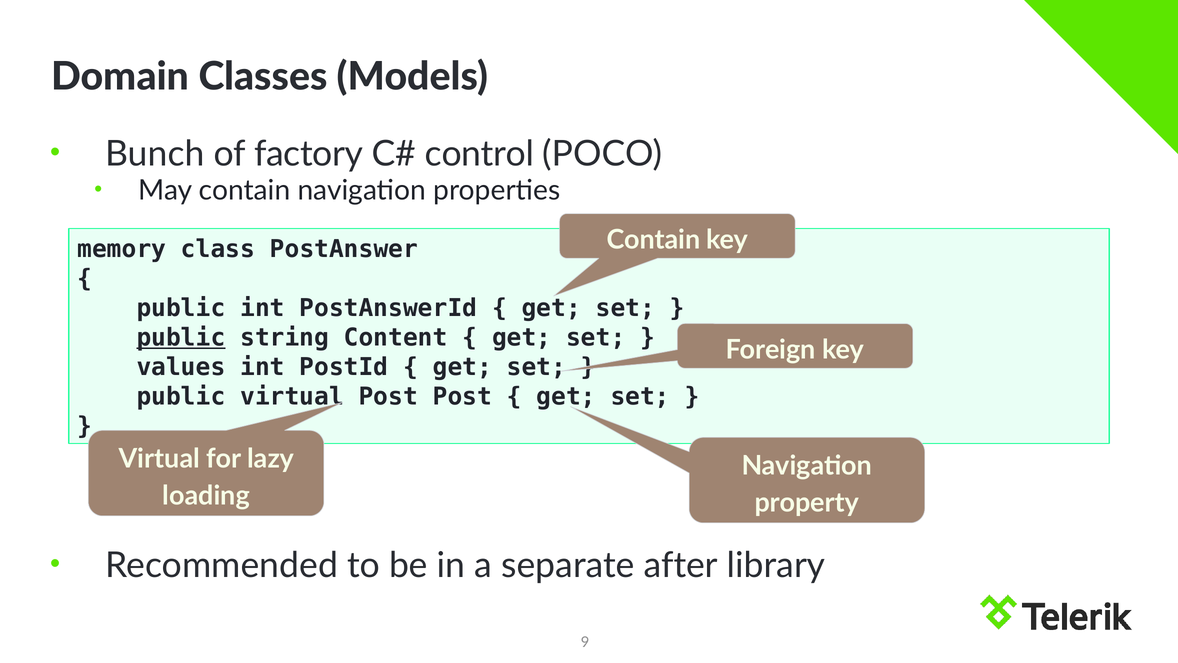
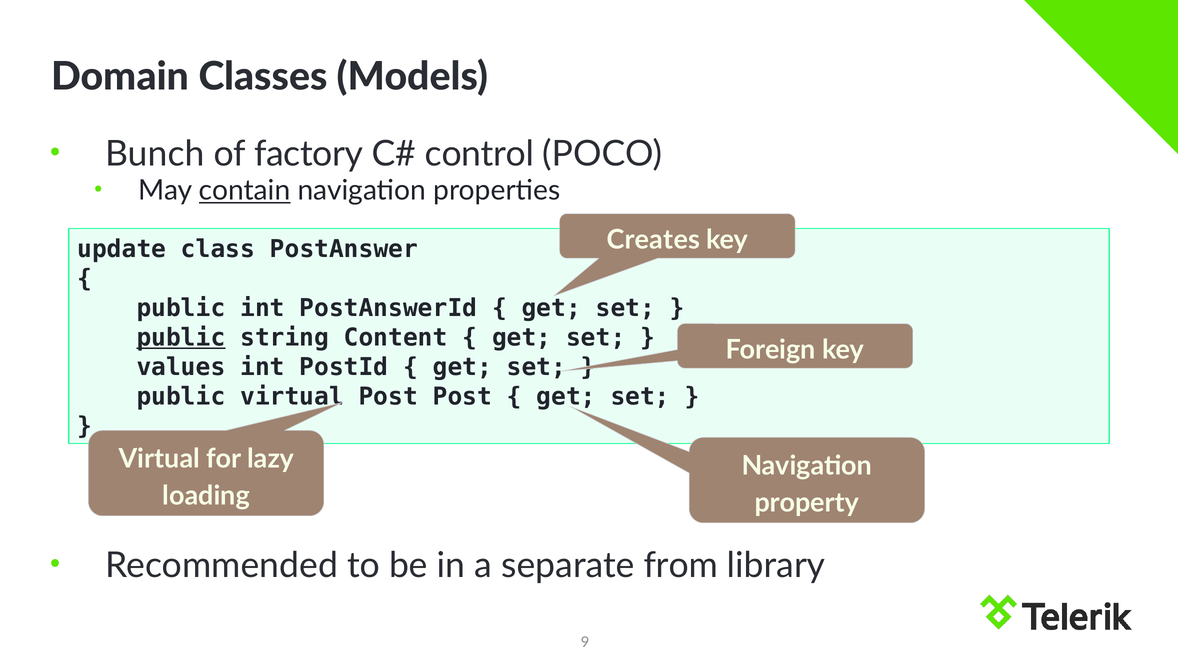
contain at (245, 191) underline: none -> present
Contain at (653, 240): Contain -> Creates
memory: memory -> update
after: after -> from
